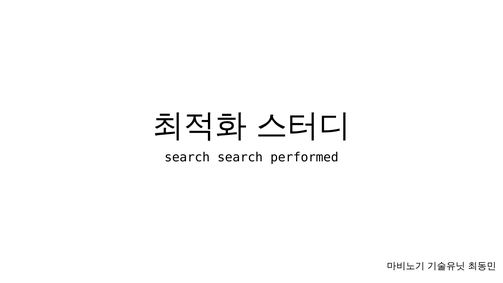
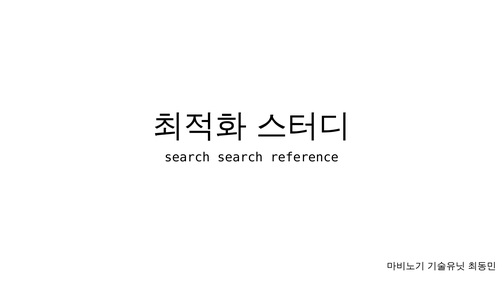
performed: performed -> reference
